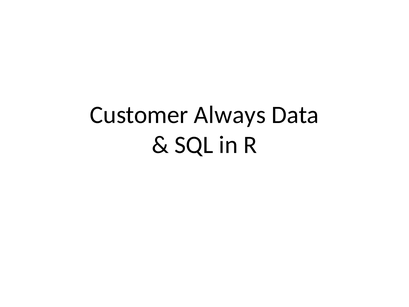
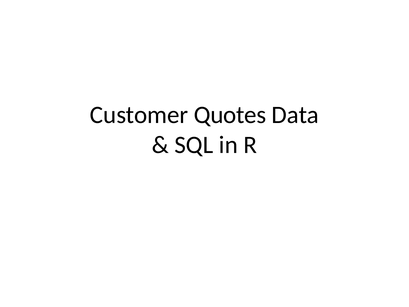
Always: Always -> Quotes
